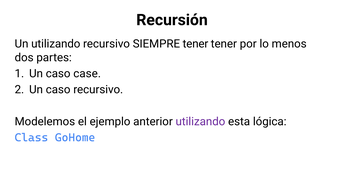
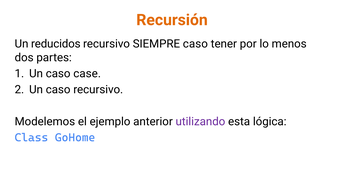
Recursión colour: black -> orange
Un utilizando: utilizando -> reducidos
SIEMPRE tener: tener -> caso
